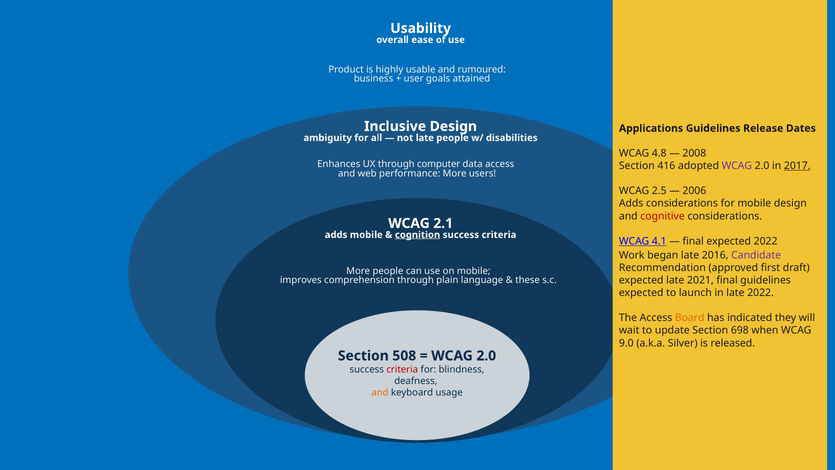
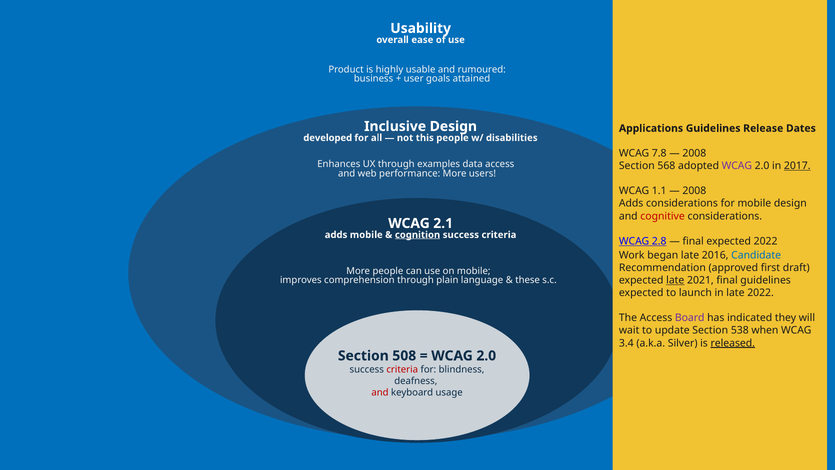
ambiguity: ambiguity -> developed
not late: late -> this
4.8: 4.8 -> 7.8
computer: computer -> examples
416: 416 -> 568
2.5: 2.5 -> 1.1
2006 at (694, 191): 2006 -> 2008
4.1: 4.1 -> 2.8
Candidate colour: purple -> blue
late at (675, 280) underline: none -> present
Board colour: orange -> purple
698: 698 -> 538
9.0: 9.0 -> 3.4
released underline: none -> present
and at (380, 392) colour: orange -> red
